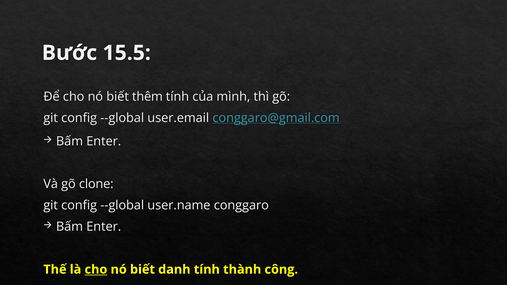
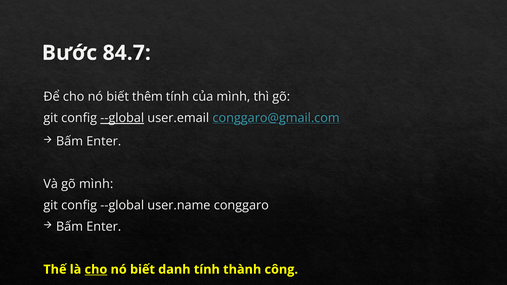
15.5: 15.5 -> 84.7
--global at (122, 118) underline: none -> present
gõ clone: clone -> mình
